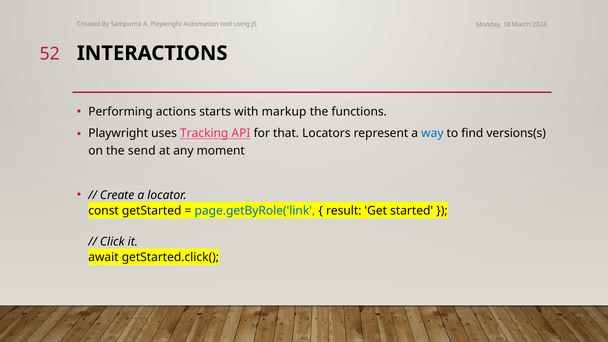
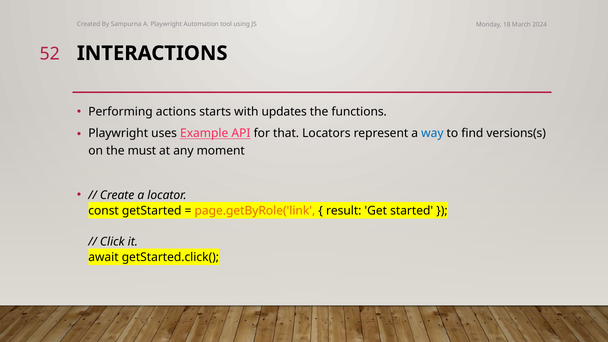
markup: markup -> updates
Tracking: Tracking -> Example
send: send -> must
page.getByRole('link colour: blue -> orange
